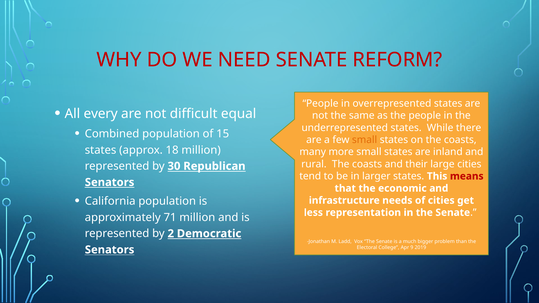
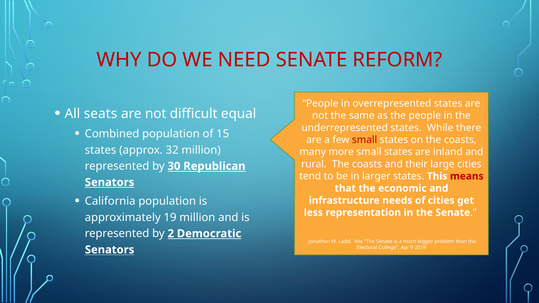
every: every -> seats
small at (365, 140) colour: orange -> red
18: 18 -> 32
71: 71 -> 19
